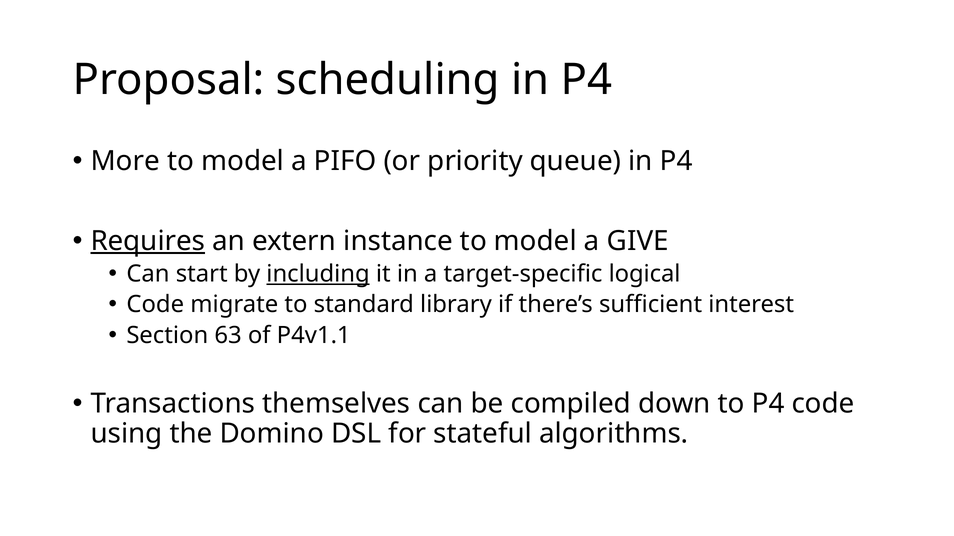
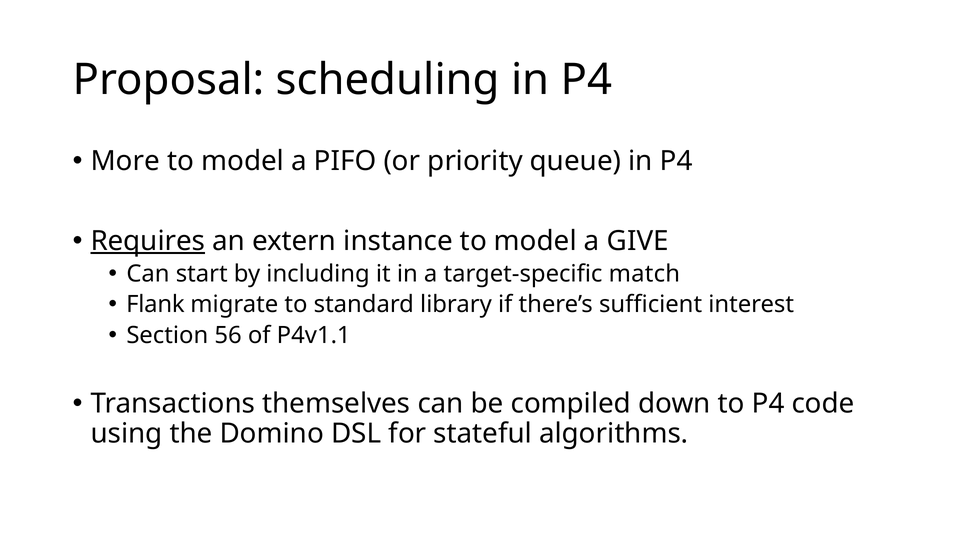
including underline: present -> none
logical: logical -> match
Code at (155, 305): Code -> Flank
63: 63 -> 56
